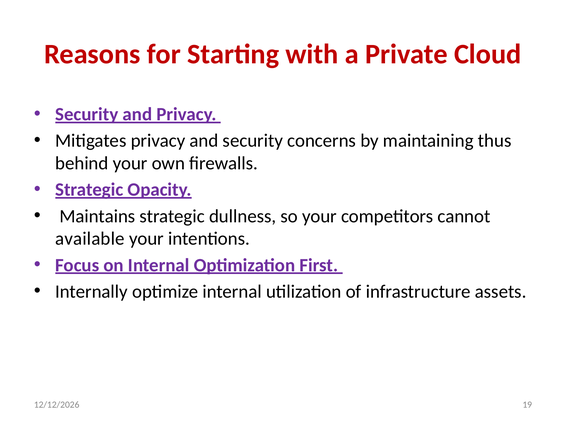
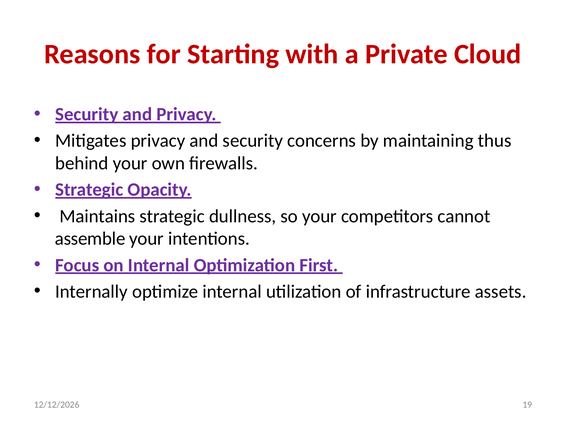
available: available -> assemble
